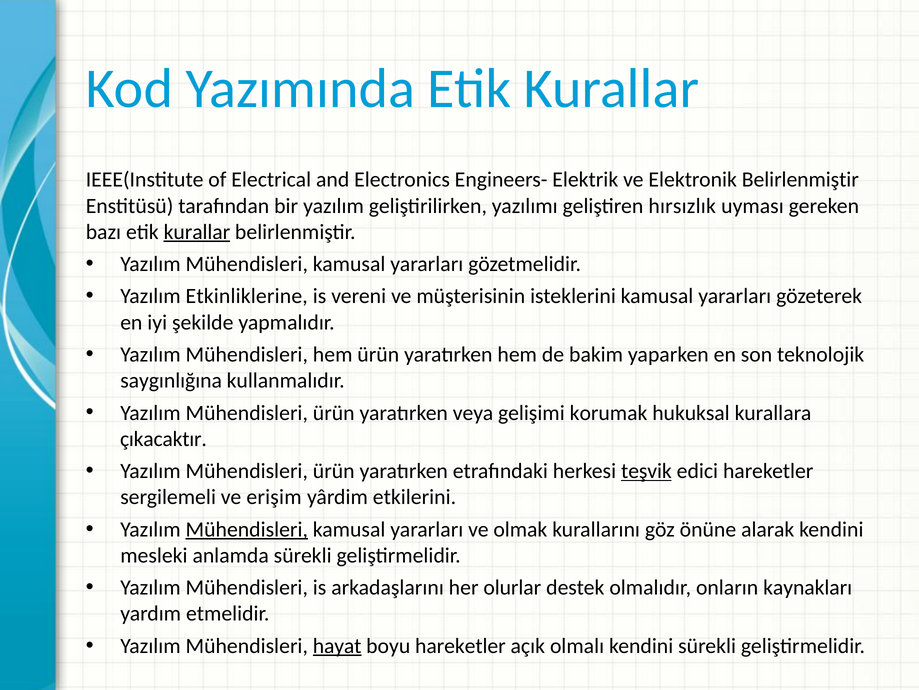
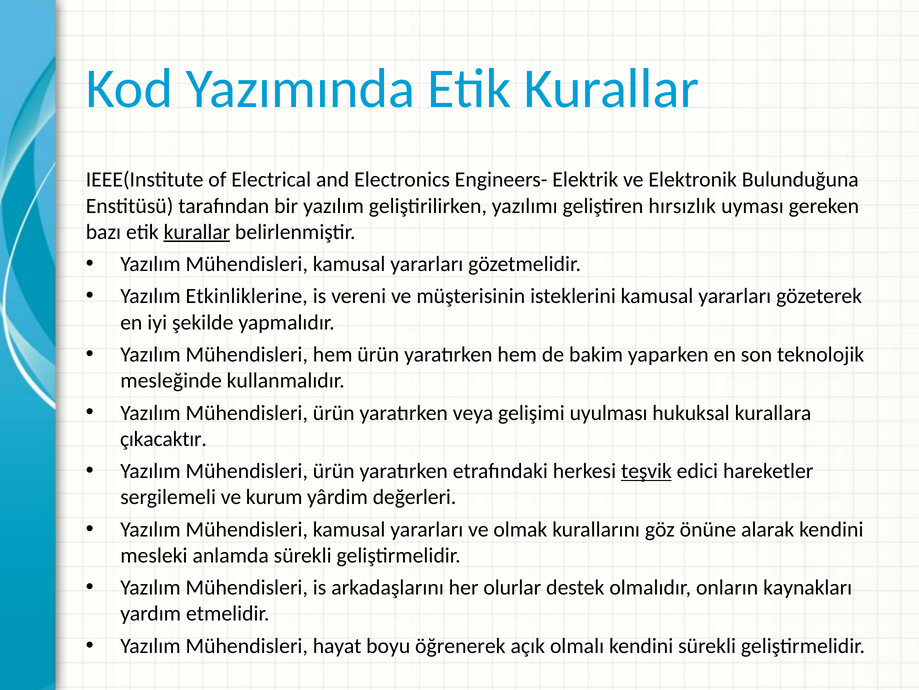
Elektronik Belirlenmiştir: Belirlenmiştir -> Bulunduğuna
saygınlığına: saygınlığına -> mesleğinde
korumak: korumak -> uyulması
erişim: erişim -> kurum
etkilerini: etkilerini -> değerleri
Mühendisleri at (247, 529) underline: present -> none
hayat underline: present -> none
boyu hareketler: hareketler -> öğrenerek
